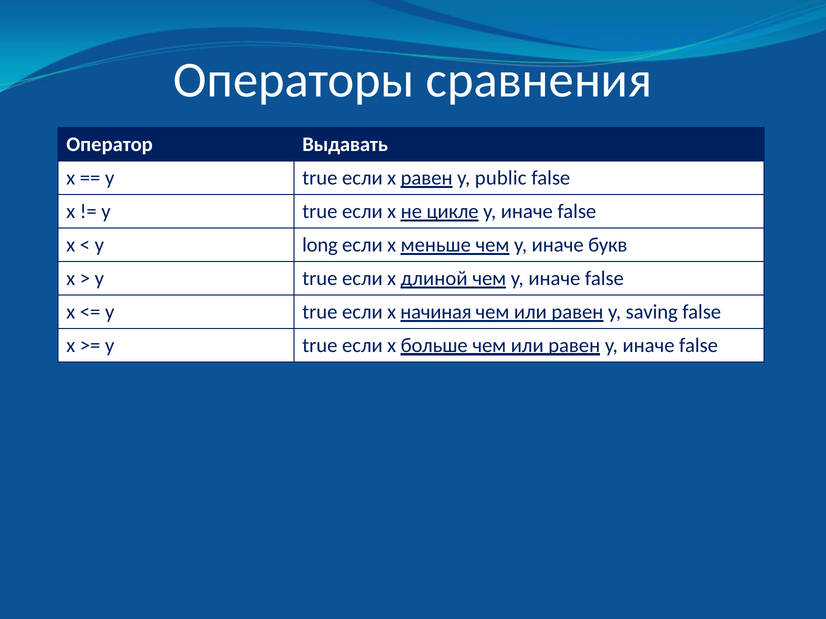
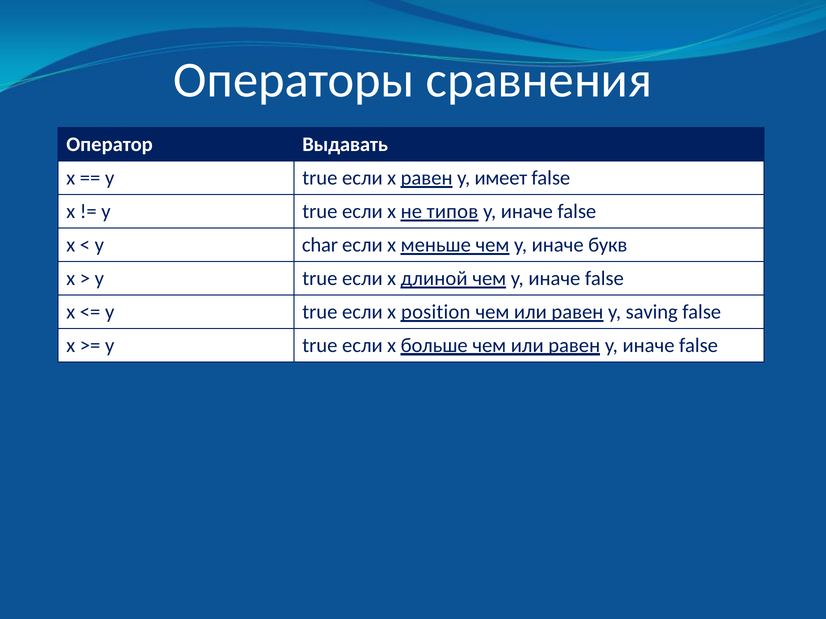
public: public -> имеет
цикле: цикле -> типов
long: long -> char
начиная: начиная -> position
